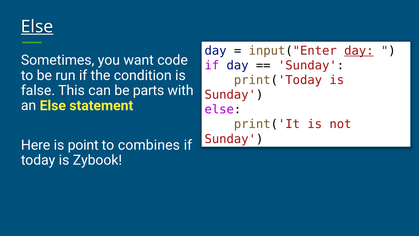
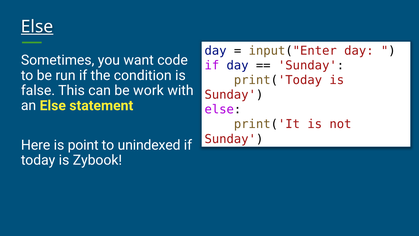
day at (359, 51) underline: present -> none
parts: parts -> work
combines: combines -> unindexed
